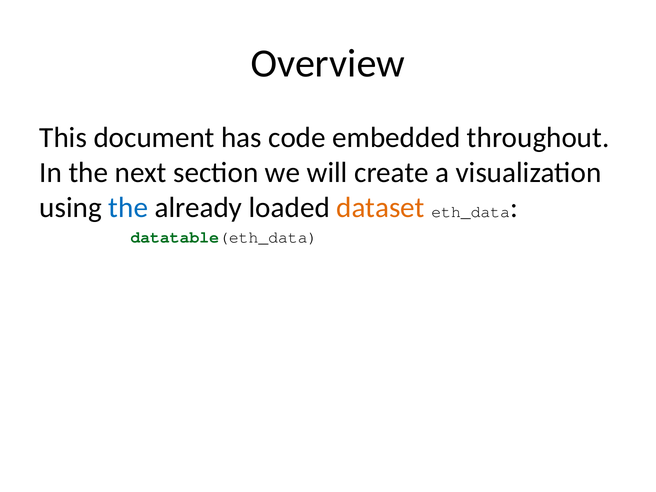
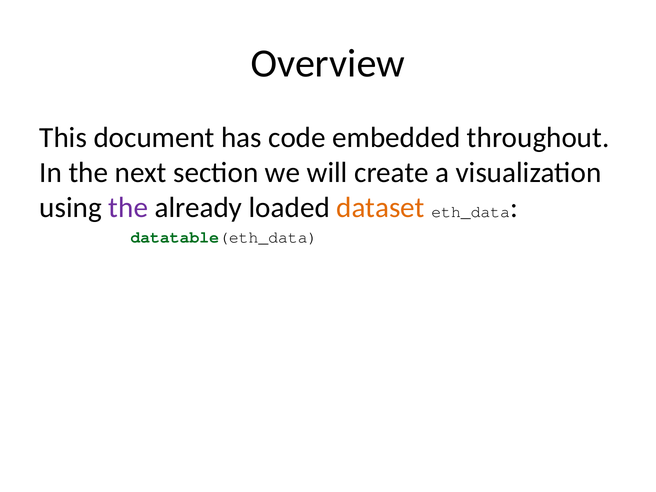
the at (128, 208) colour: blue -> purple
